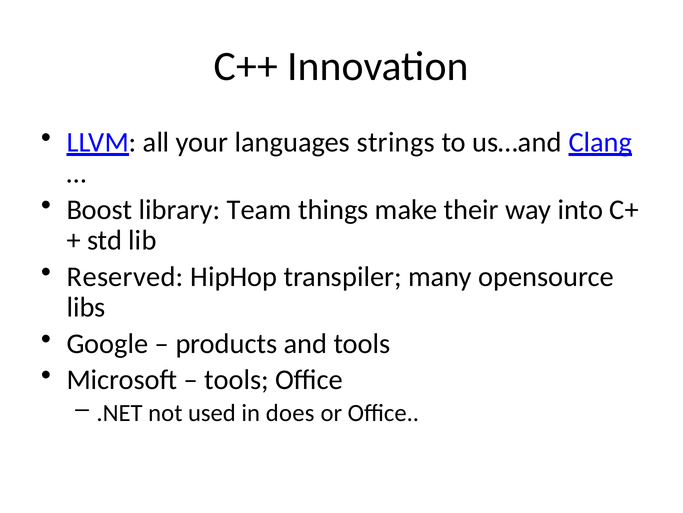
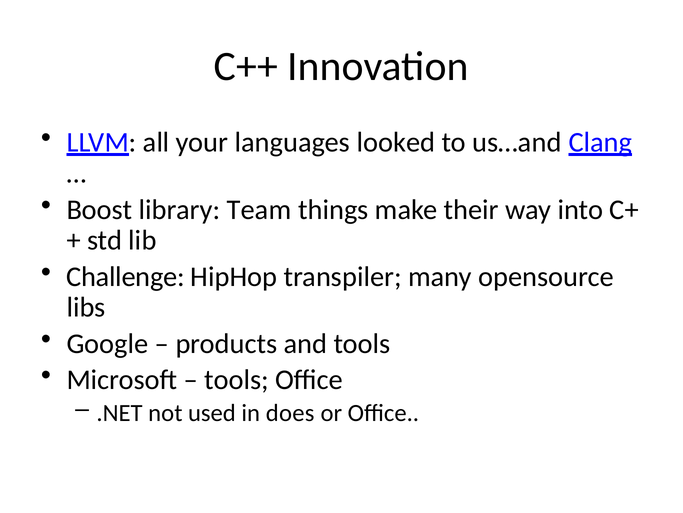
strings: strings -> looked
Reserved: Reserved -> Challenge
